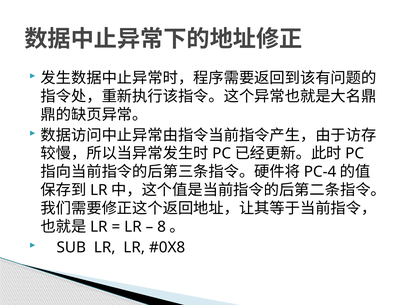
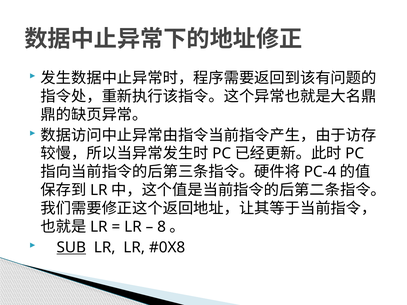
SUB underline: none -> present
